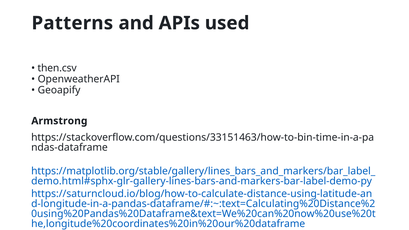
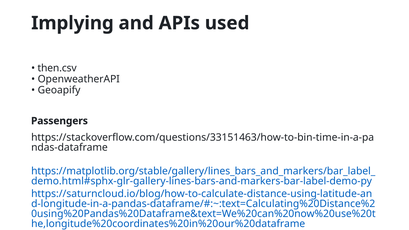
Patterns: Patterns -> Implying
Armstrong: Armstrong -> Passengers
